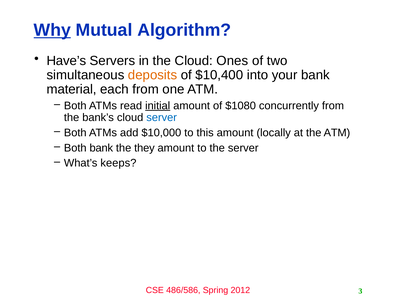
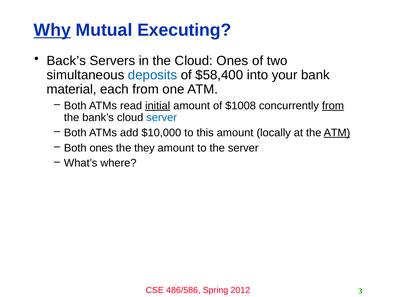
Algorithm: Algorithm -> Executing
Have’s: Have’s -> Back’s
deposits colour: orange -> blue
$10,400: $10,400 -> $58,400
$1080: $1080 -> $1008
from at (333, 106) underline: none -> present
ATM at (337, 133) underline: none -> present
Both bank: bank -> ones
keeps: keeps -> where
